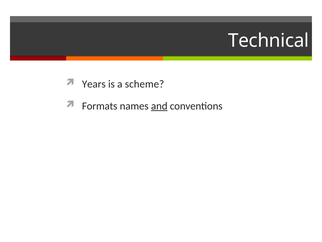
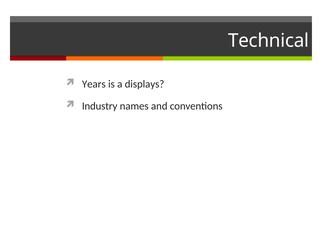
scheme: scheme -> displays
Formats: Formats -> Industry
and underline: present -> none
